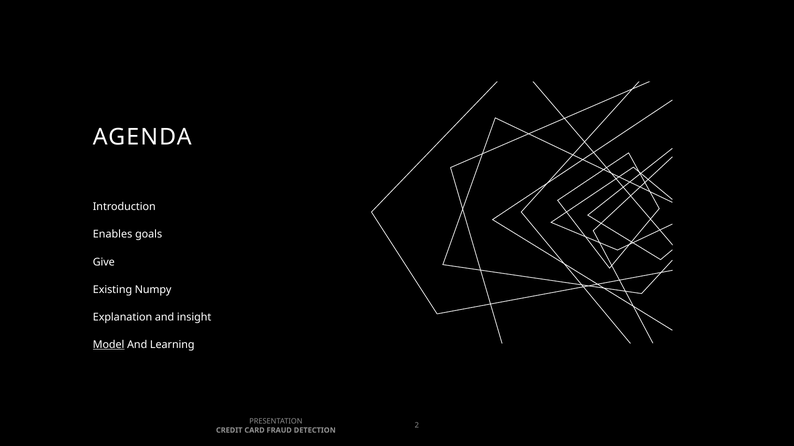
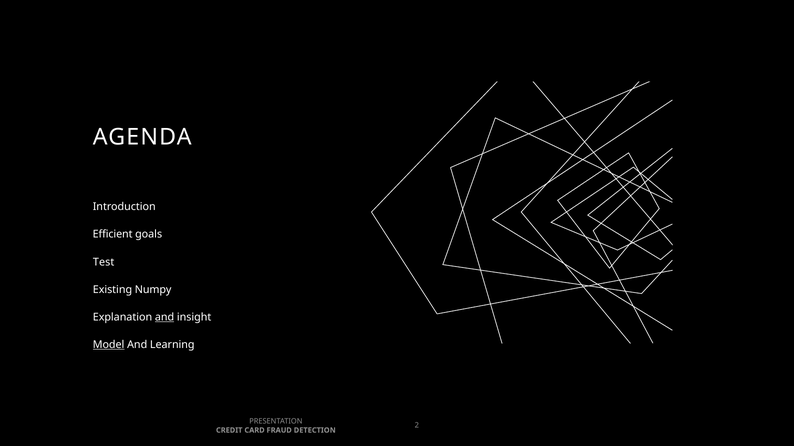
Enables: Enables -> Efficient
Give: Give -> Test
and at (165, 318) underline: none -> present
